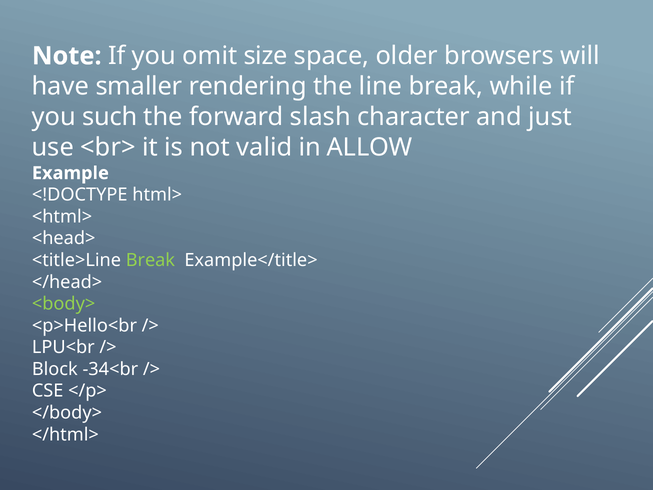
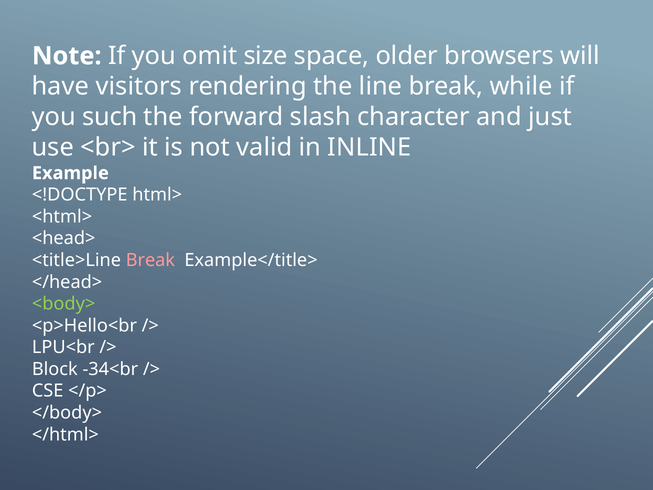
smaller: smaller -> visitors
ALLOW: ALLOW -> INLINE
Break at (150, 260) colour: light green -> pink
